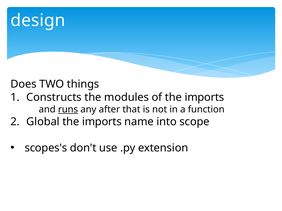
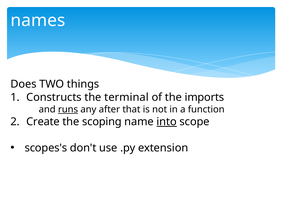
design: design -> names
modules: modules -> terminal
Global: Global -> Create
imports at (102, 122): imports -> scoping
into underline: none -> present
